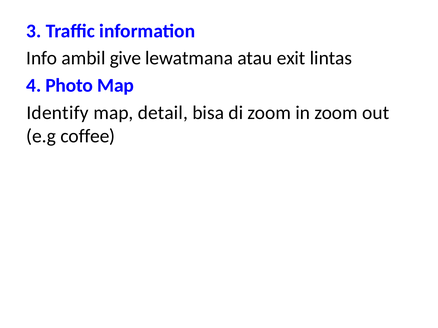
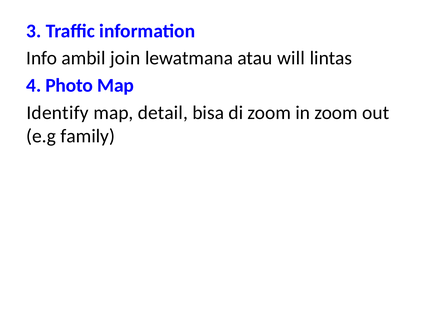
give: give -> join
exit: exit -> will
coffee: coffee -> family
